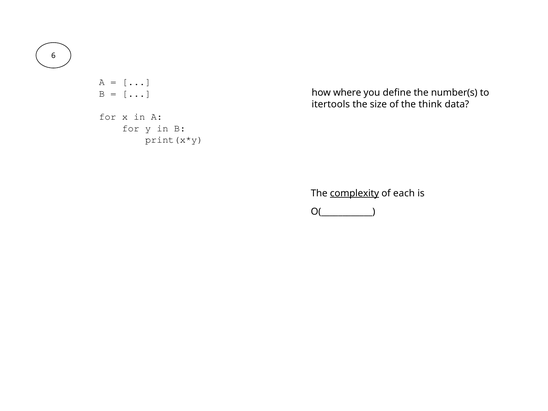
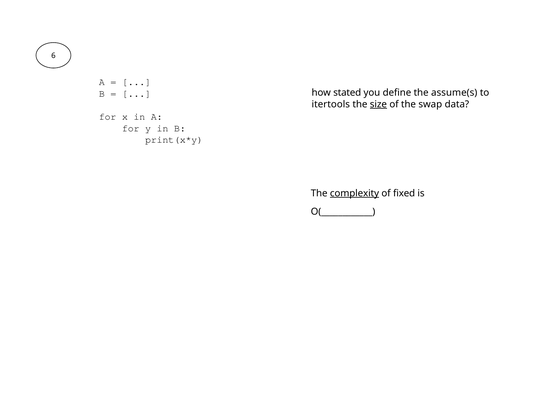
where: where -> stated
number(s: number(s -> assume(s
size underline: none -> present
think: think -> swap
each: each -> fixed
